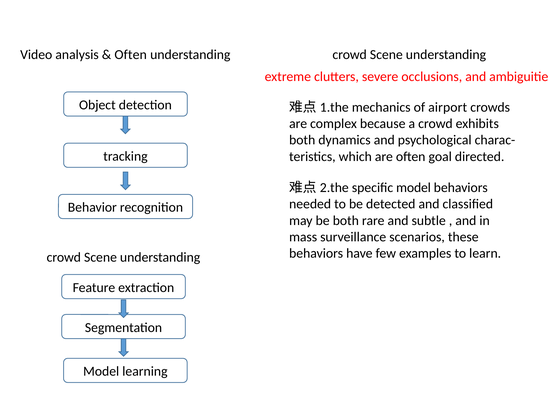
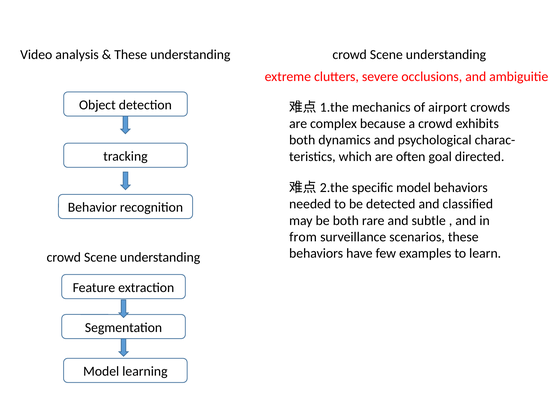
Often at (131, 55): Often -> These
mass: mass -> from
